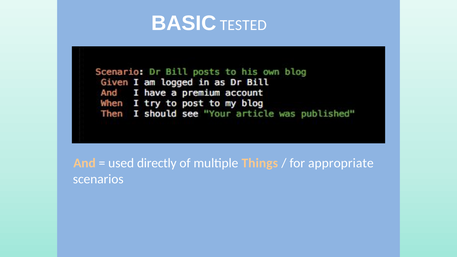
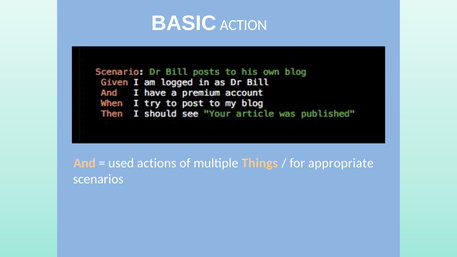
TESTED: TESTED -> ACTION
directly: directly -> actions
